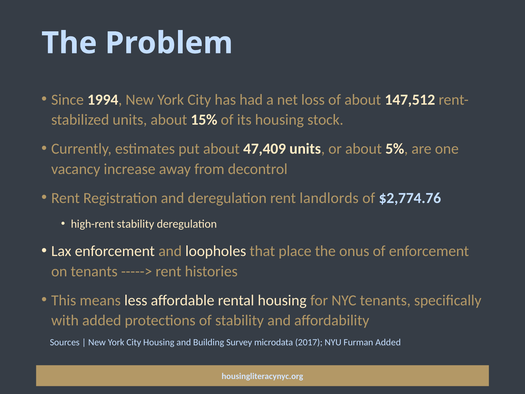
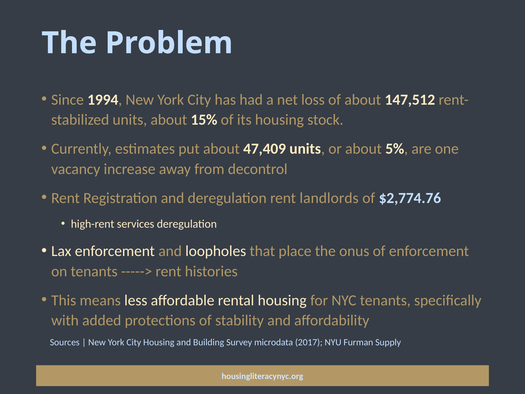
high-rent stability: stability -> services
Furman Added: Added -> Supply
